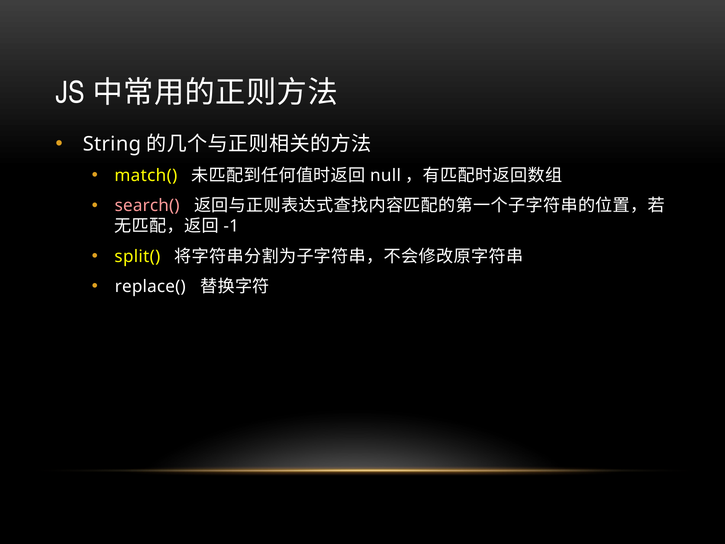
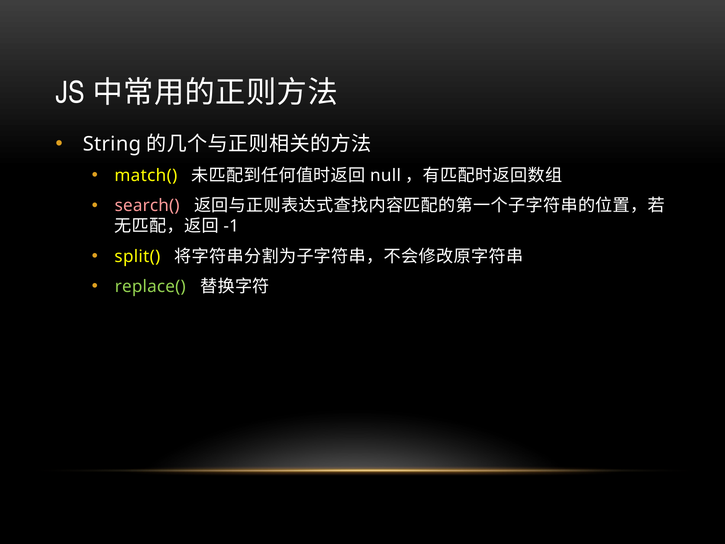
replace( colour: white -> light green
